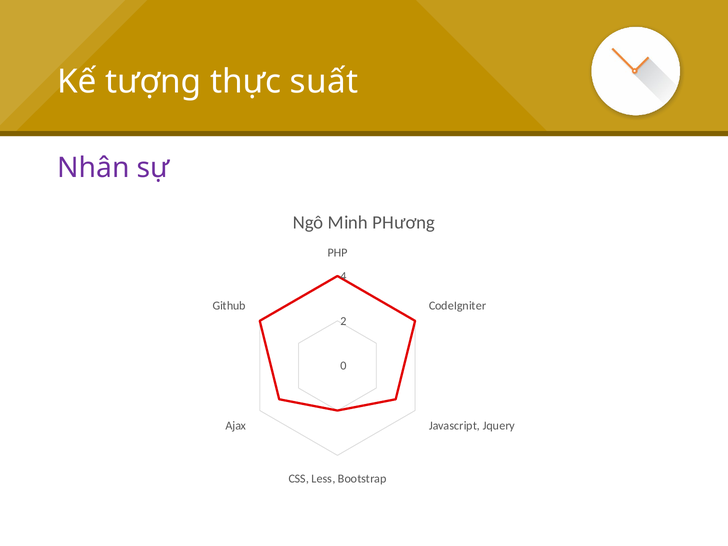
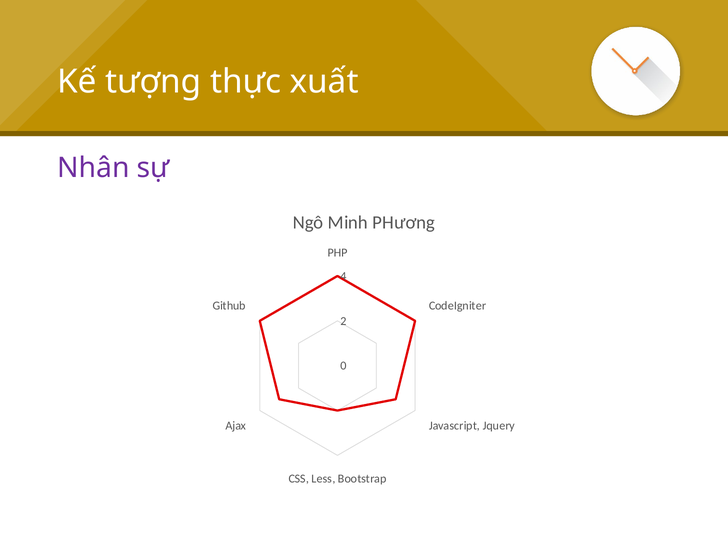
suất: suất -> xuất
